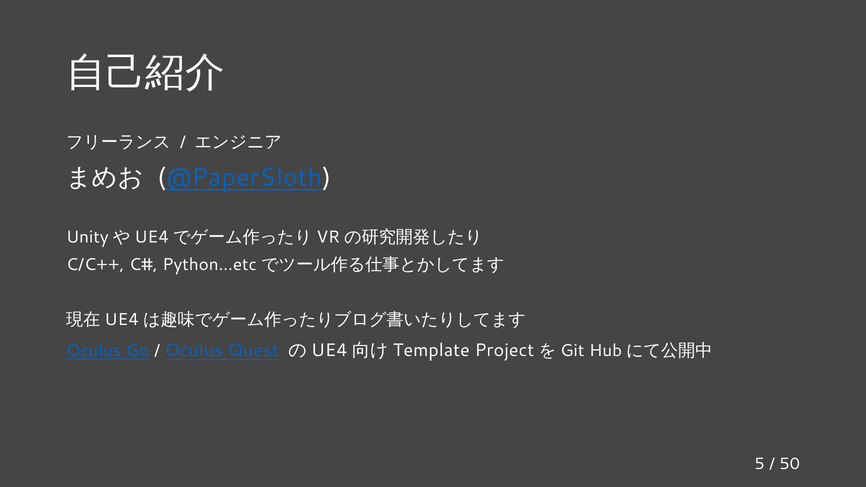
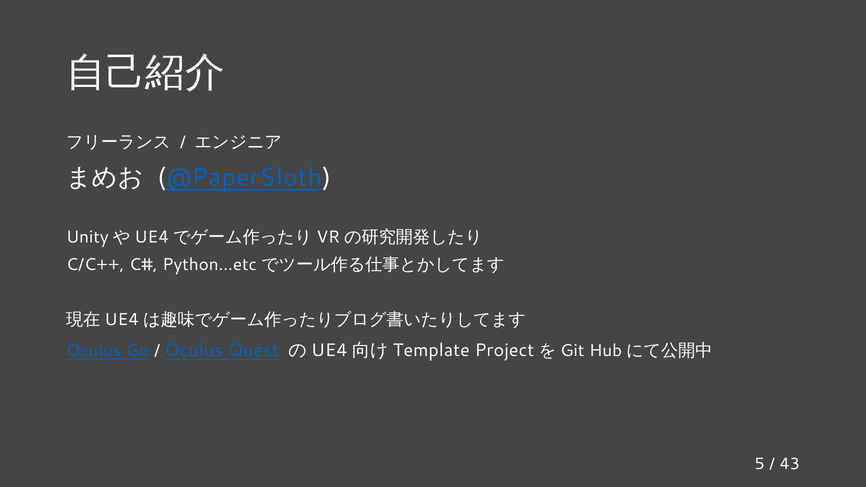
50: 50 -> 43
